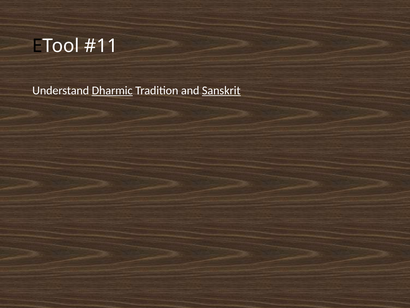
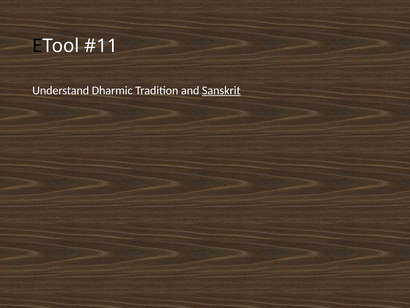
Dharmic underline: present -> none
